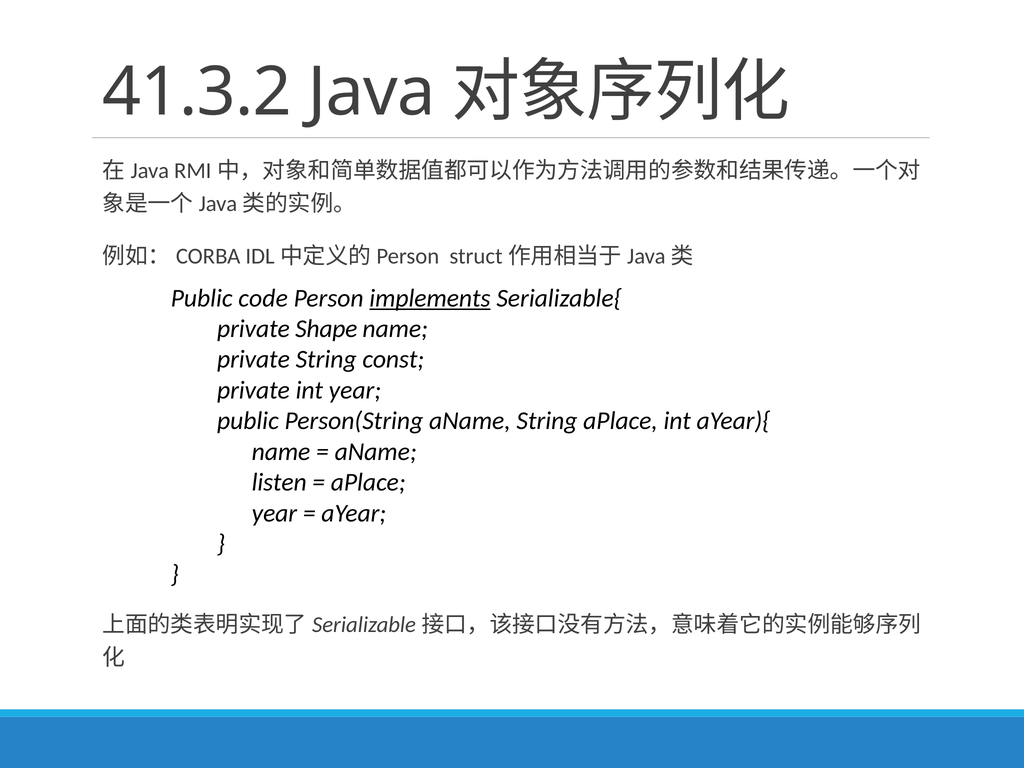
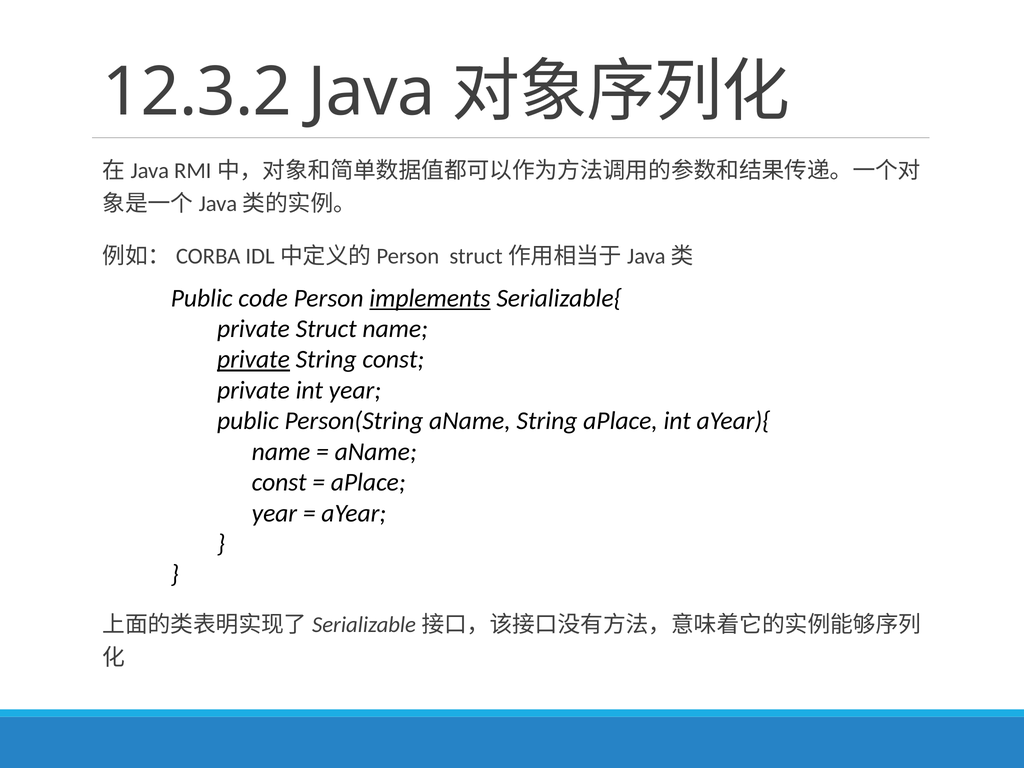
41.3.2: 41.3.2 -> 12.3.2
Shape: Shape -> Struct
private at (253, 360) underline: none -> present
listen at (279, 482): listen -> const
